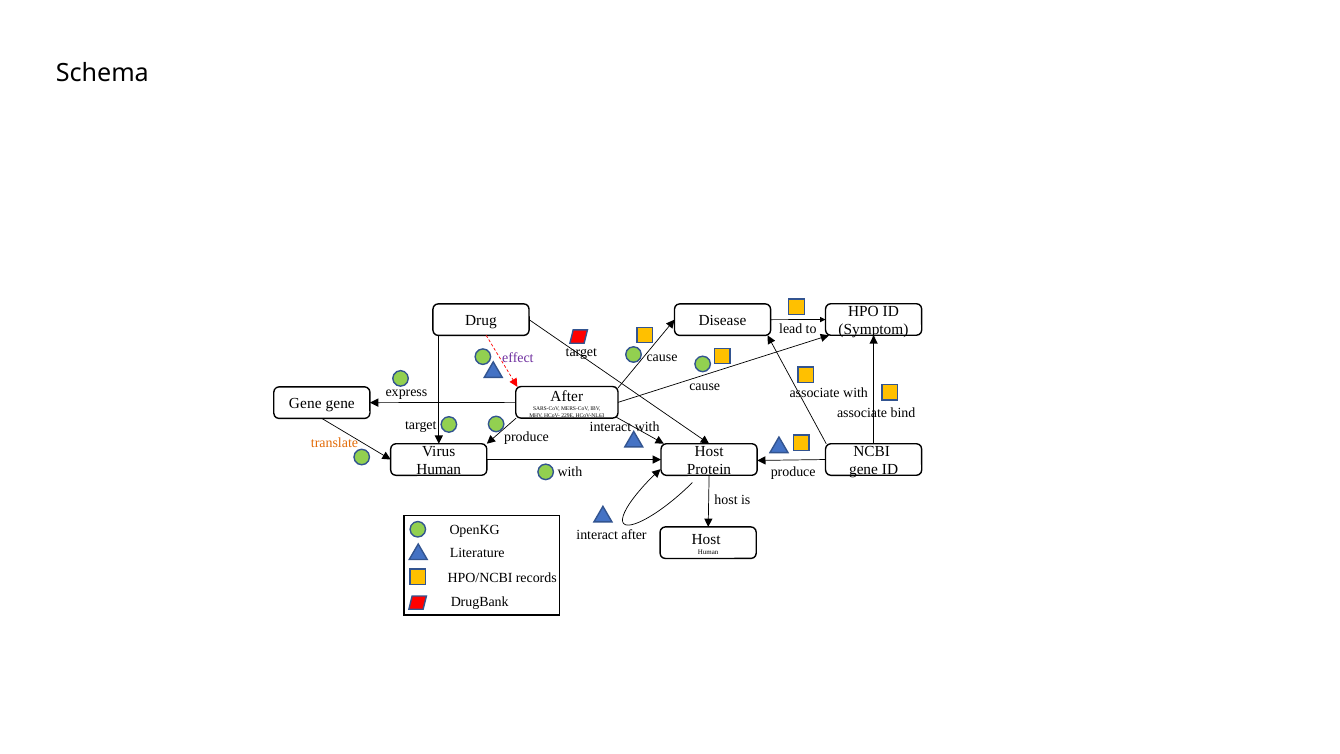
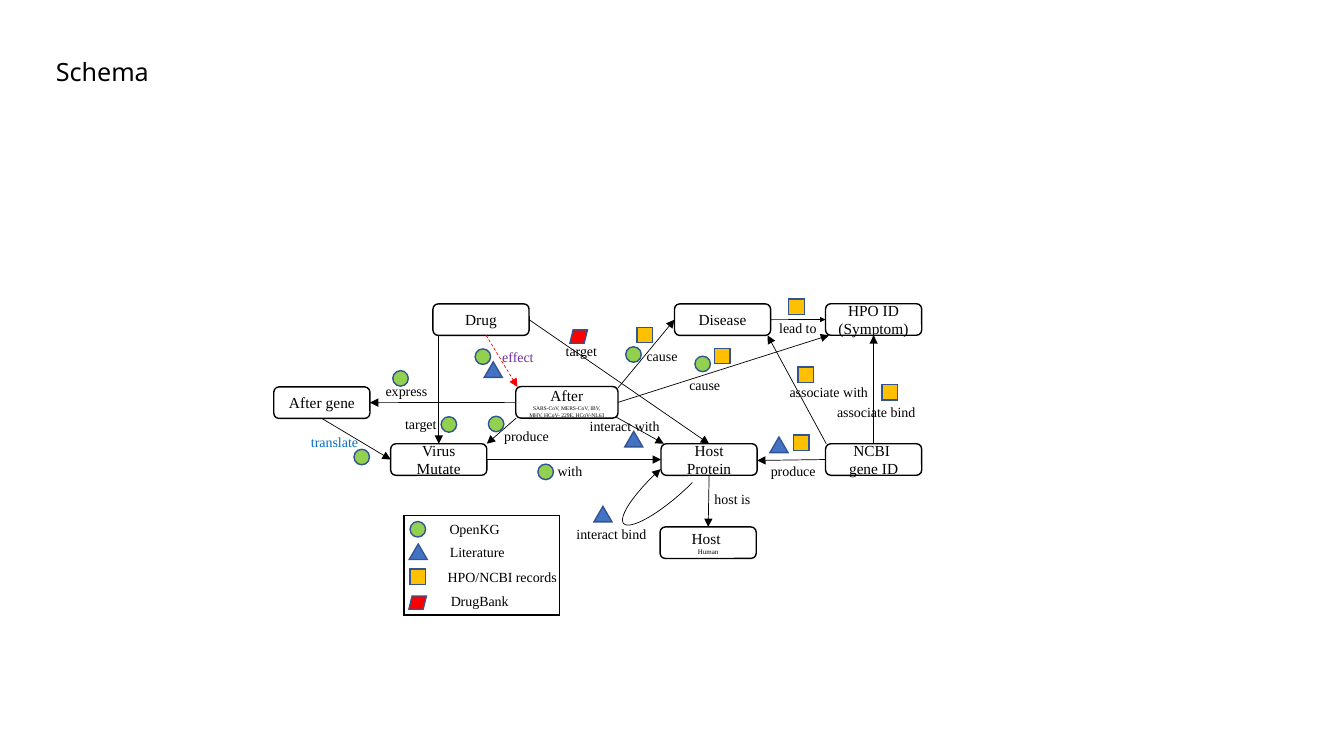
Gene at (305, 404): Gene -> After
translate colour: orange -> blue
Human at (439, 470): Human -> Mutate
interact after: after -> bind
